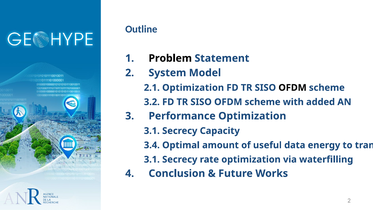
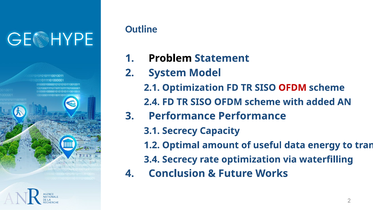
OFDM at (292, 88) colour: black -> red
3.2: 3.2 -> 2.4
Performance Optimization: Optimization -> Performance
3.4: 3.4 -> 1.2
3.1 at (152, 159): 3.1 -> 3.4
